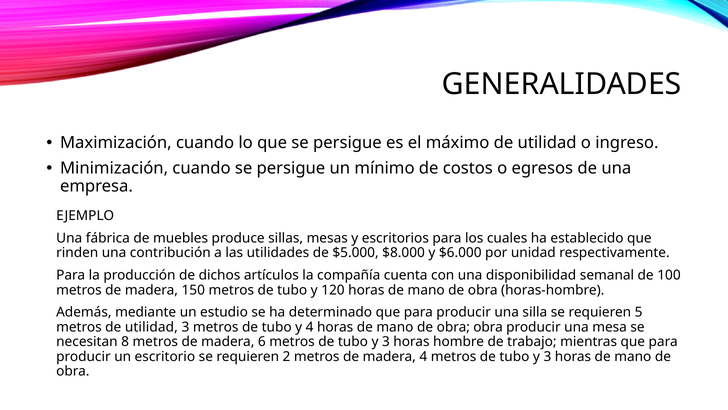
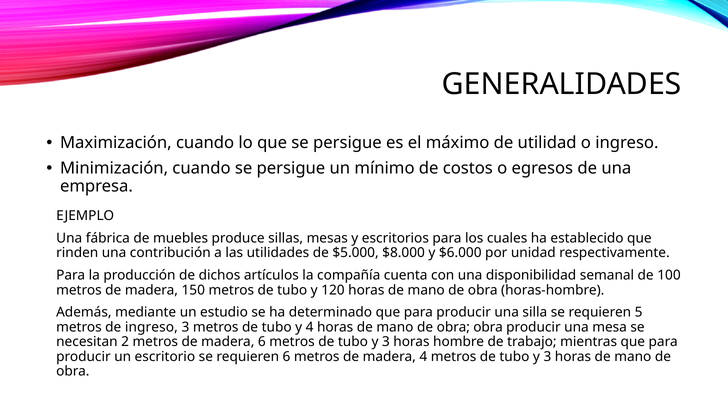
metros de utilidad: utilidad -> ingreso
8: 8 -> 2
requieren 2: 2 -> 6
